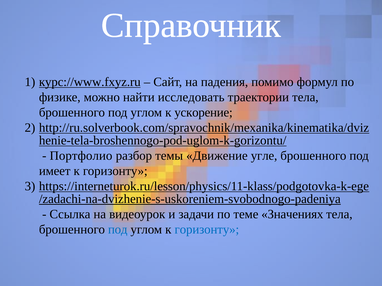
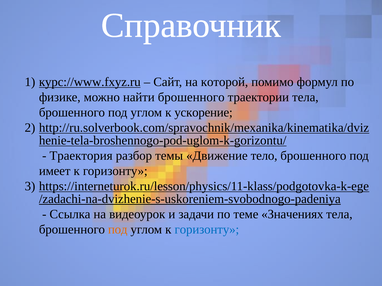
падения: падения -> которой
найти исследовать: исследовать -> брошенного
Портфолио: Портфолио -> Траектория
угле: угле -> тело
под at (118, 230) colour: blue -> orange
